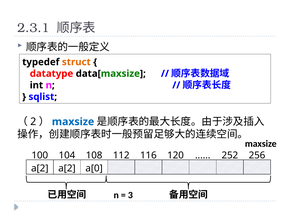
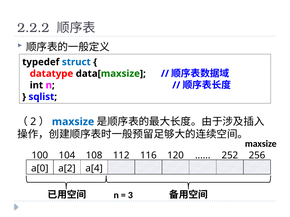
2.3.1: 2.3.1 -> 2.2.2
struct colour: orange -> blue
a[2 at (40, 169): a[2 -> a[0
a[0: a[0 -> a[4
